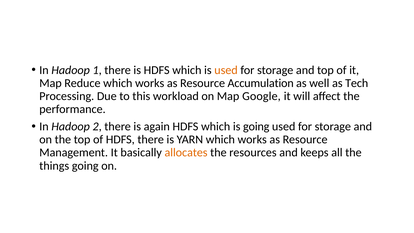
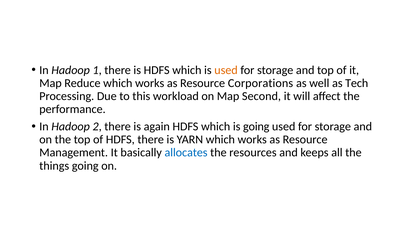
Accumulation: Accumulation -> Corporations
Google: Google -> Second
allocates colour: orange -> blue
